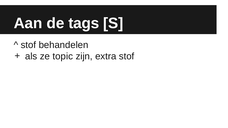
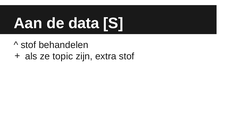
tags: tags -> data
